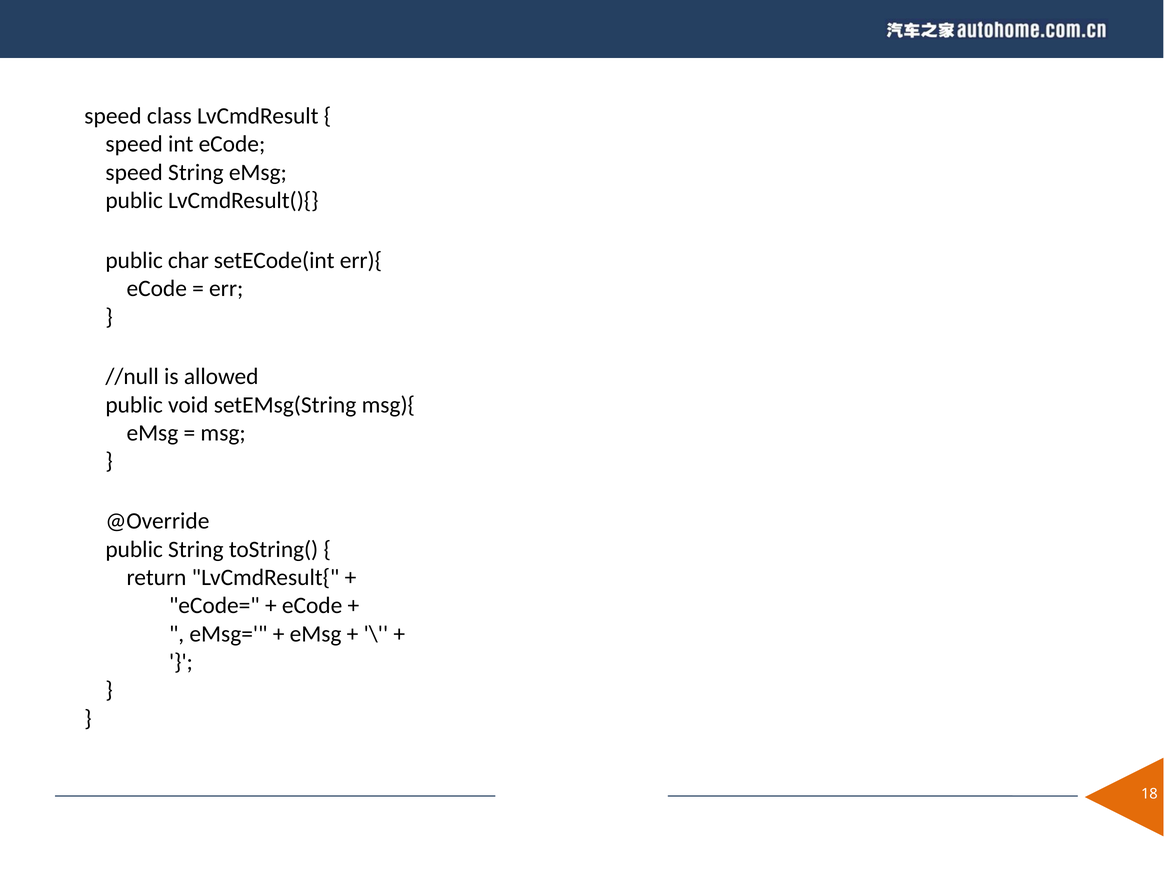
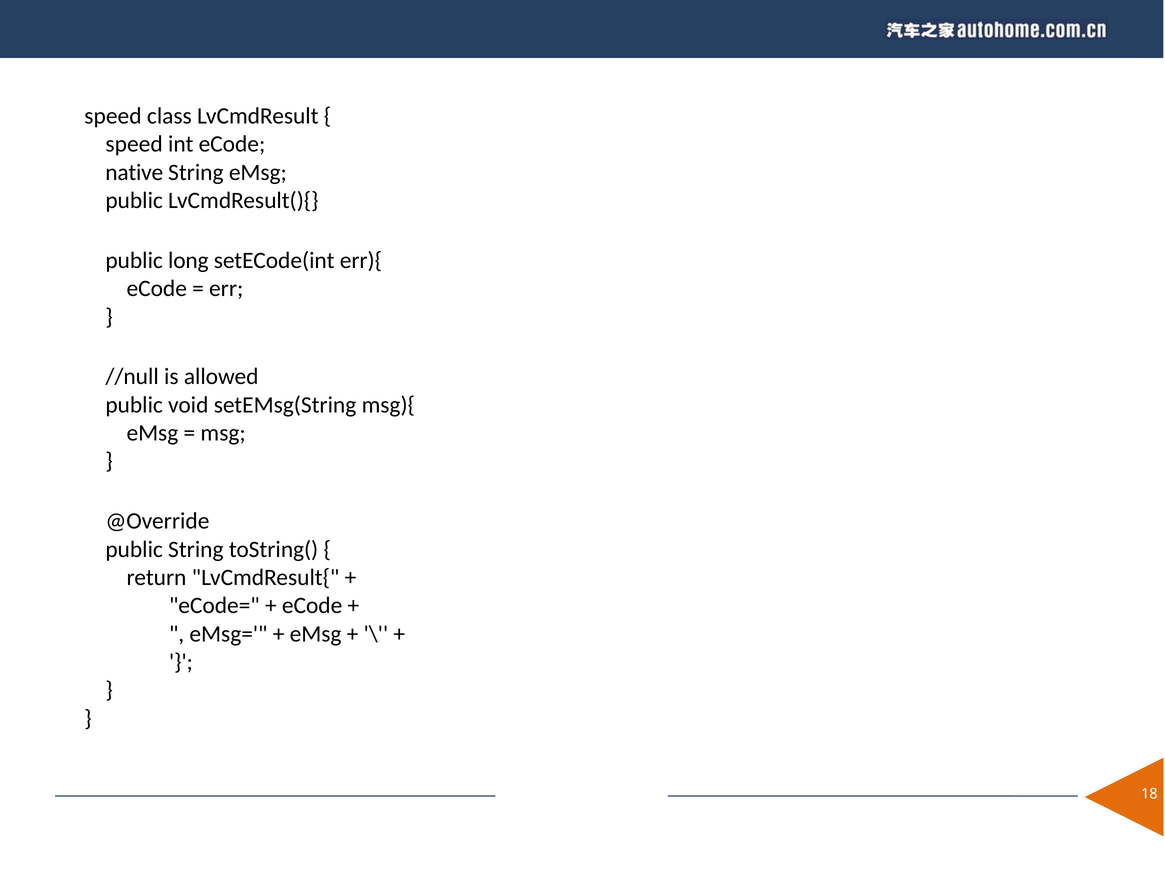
speed at (134, 172): speed -> native
char: char -> long
